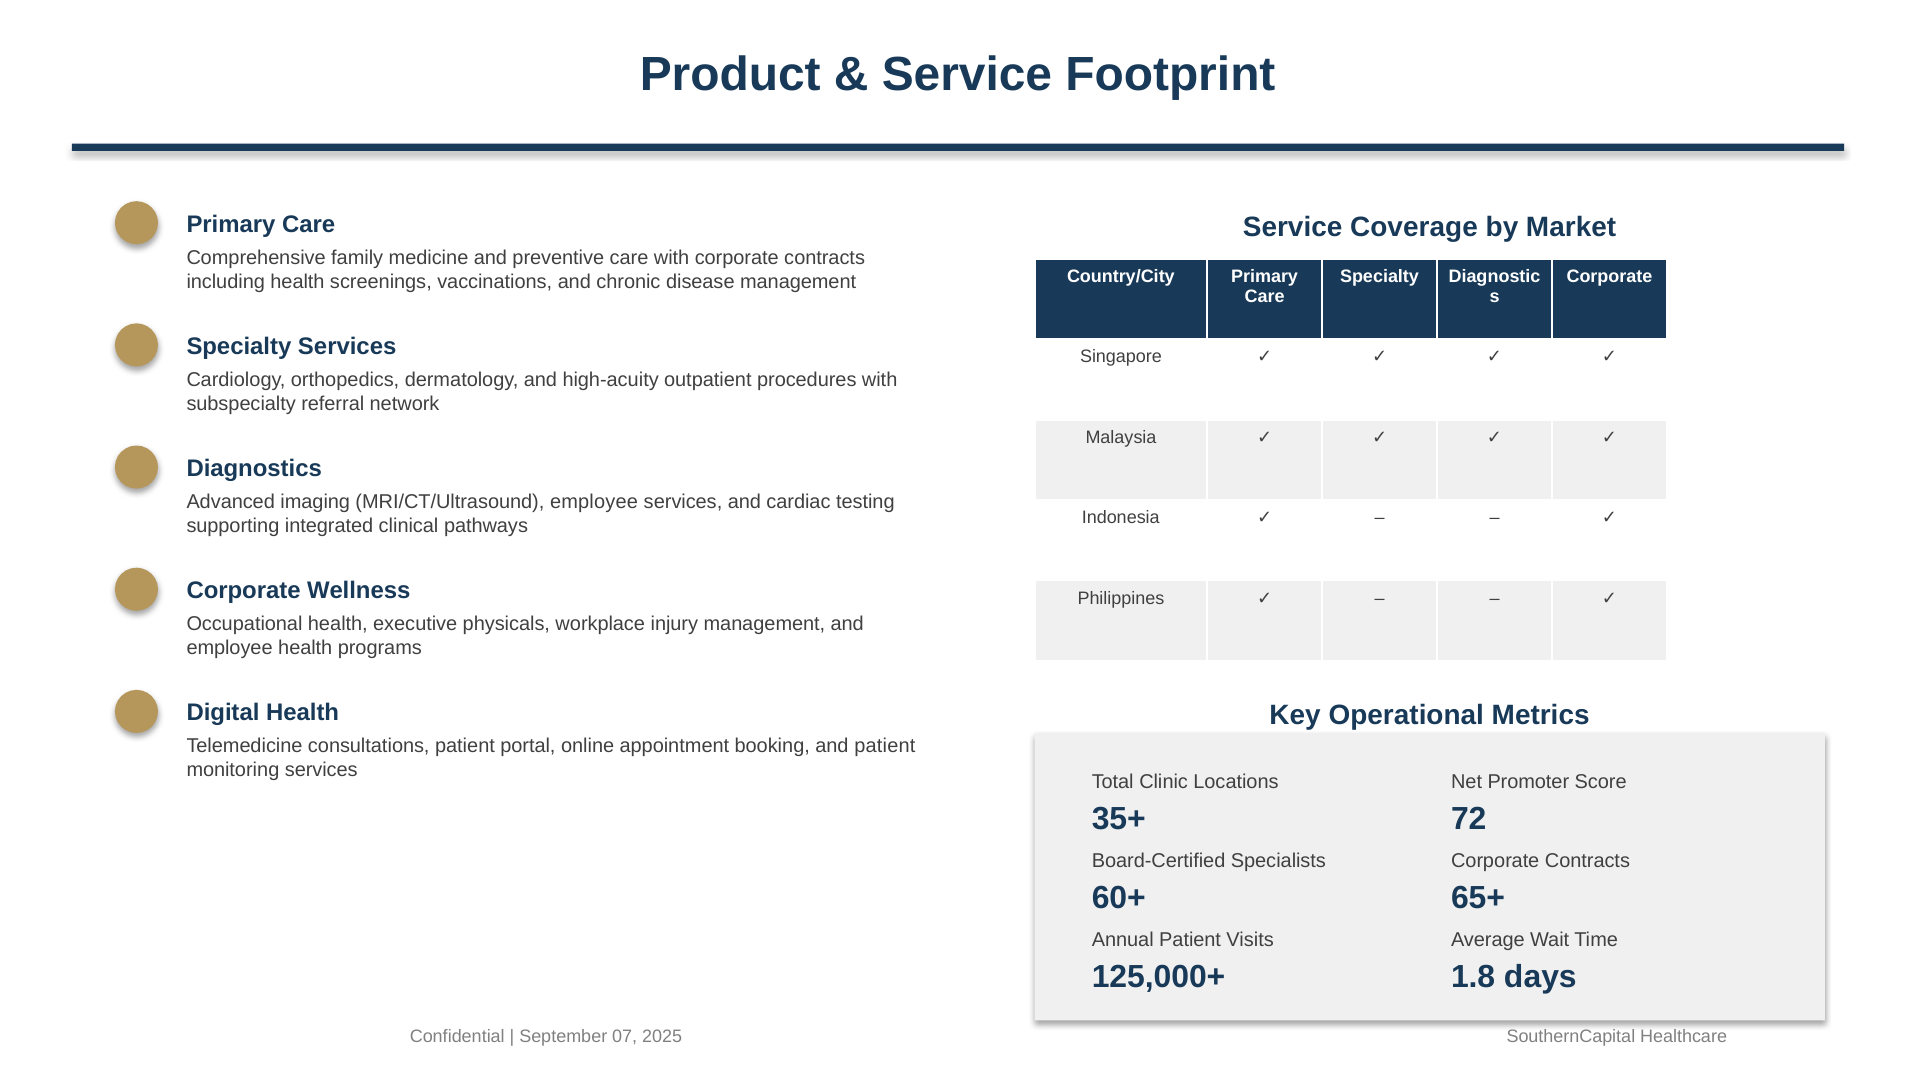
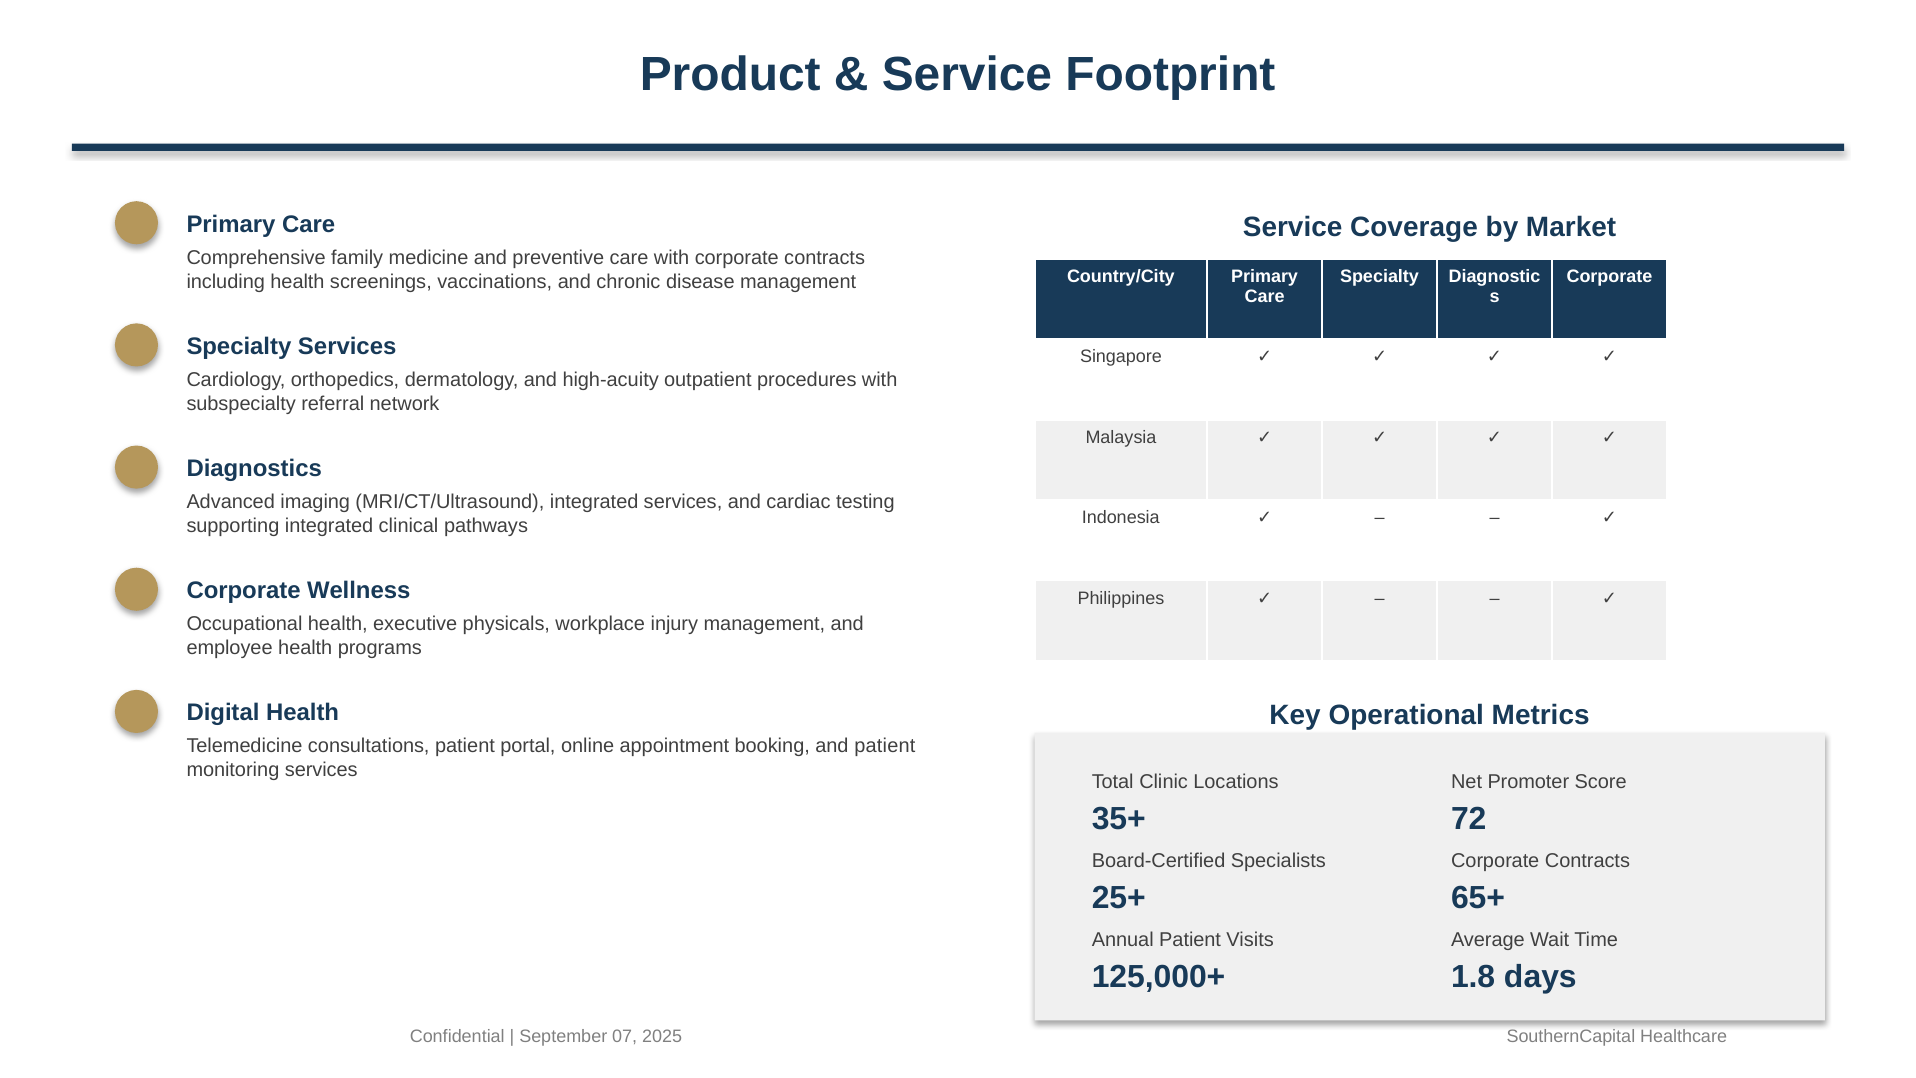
MRI/CT/Ultrasound employee: employee -> integrated
60+: 60+ -> 25+
